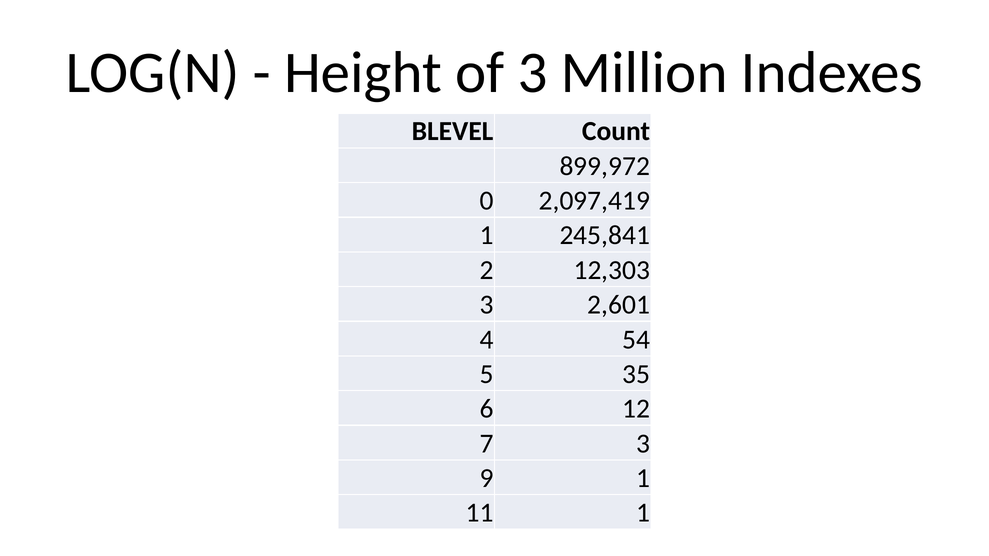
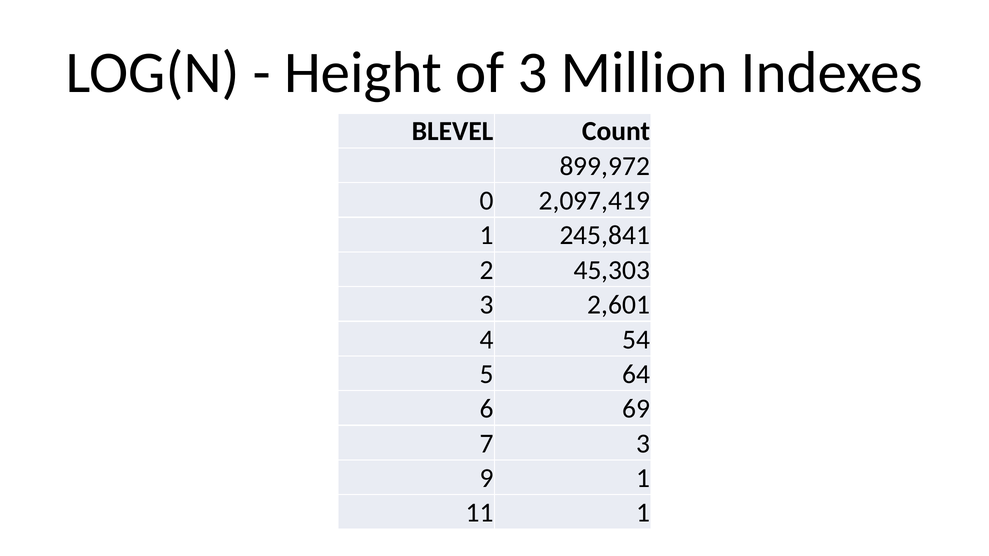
12,303: 12,303 -> 45,303
35: 35 -> 64
12: 12 -> 69
